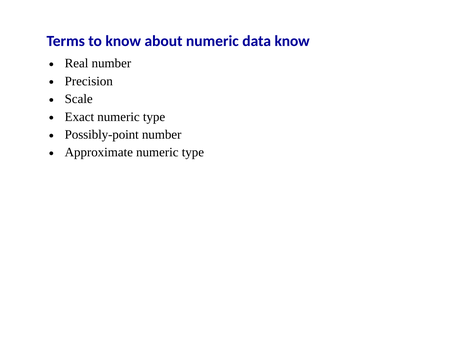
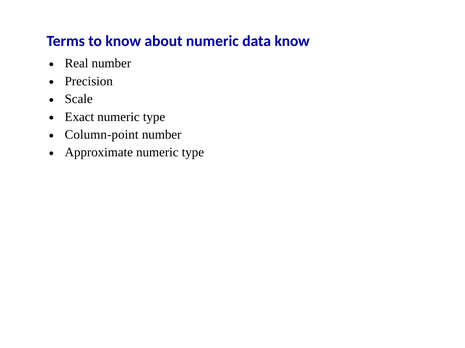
Possibly-point: Possibly-point -> Column-point
